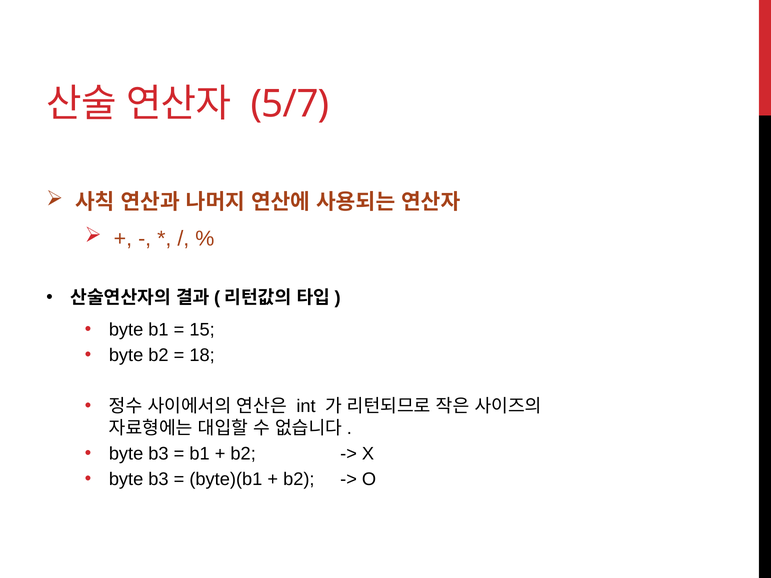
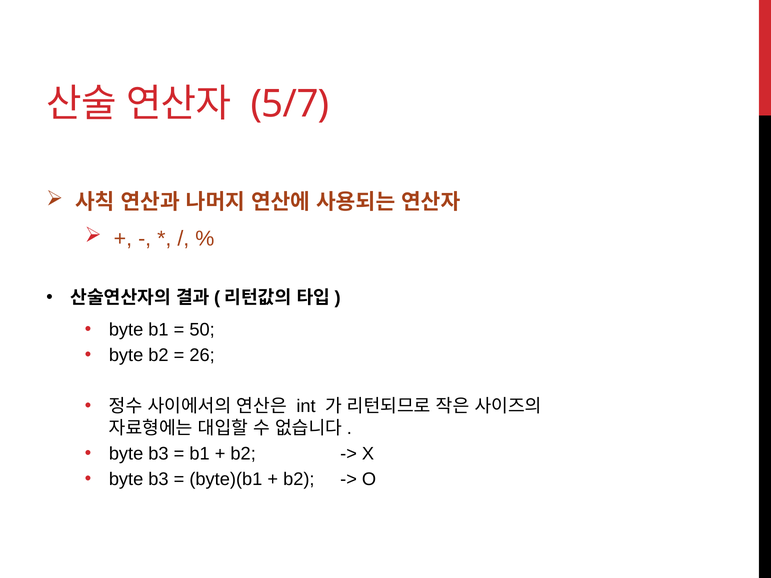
15: 15 -> 50
18: 18 -> 26
